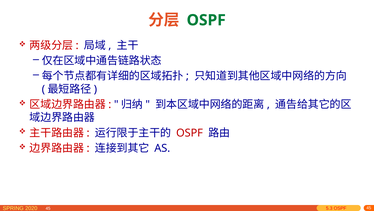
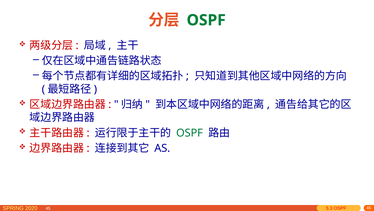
OSPF at (190, 133) colour: red -> green
